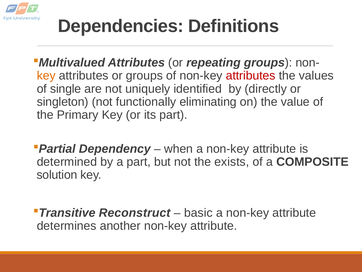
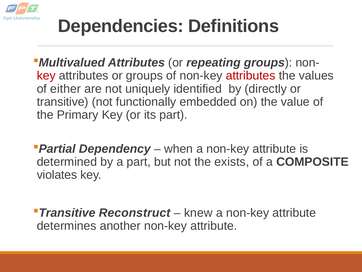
key at (46, 76) colour: orange -> red
single: single -> either
singleton: singleton -> transitive
eliminating: eliminating -> embedded
solution: solution -> violates
basic: basic -> knew
